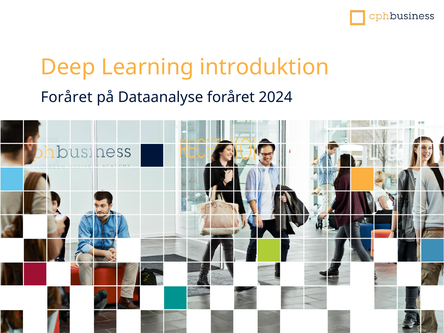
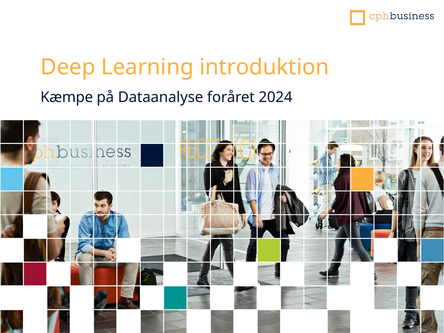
Foråret at (67, 97): Foråret -> Kæmpe
